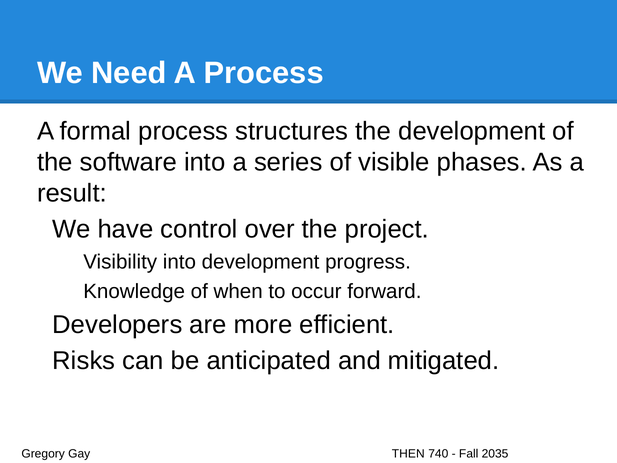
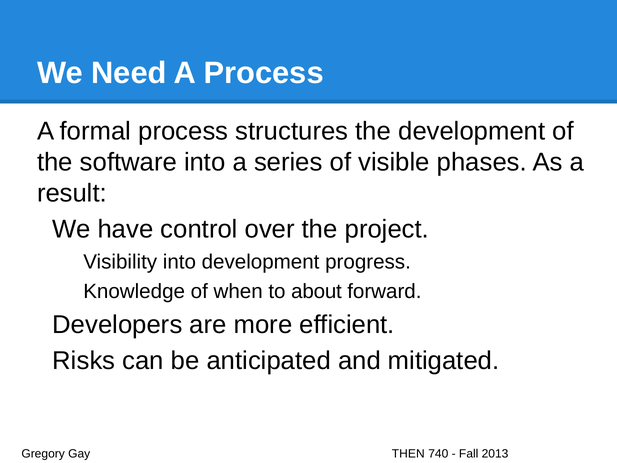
occur: occur -> about
2035: 2035 -> 2013
